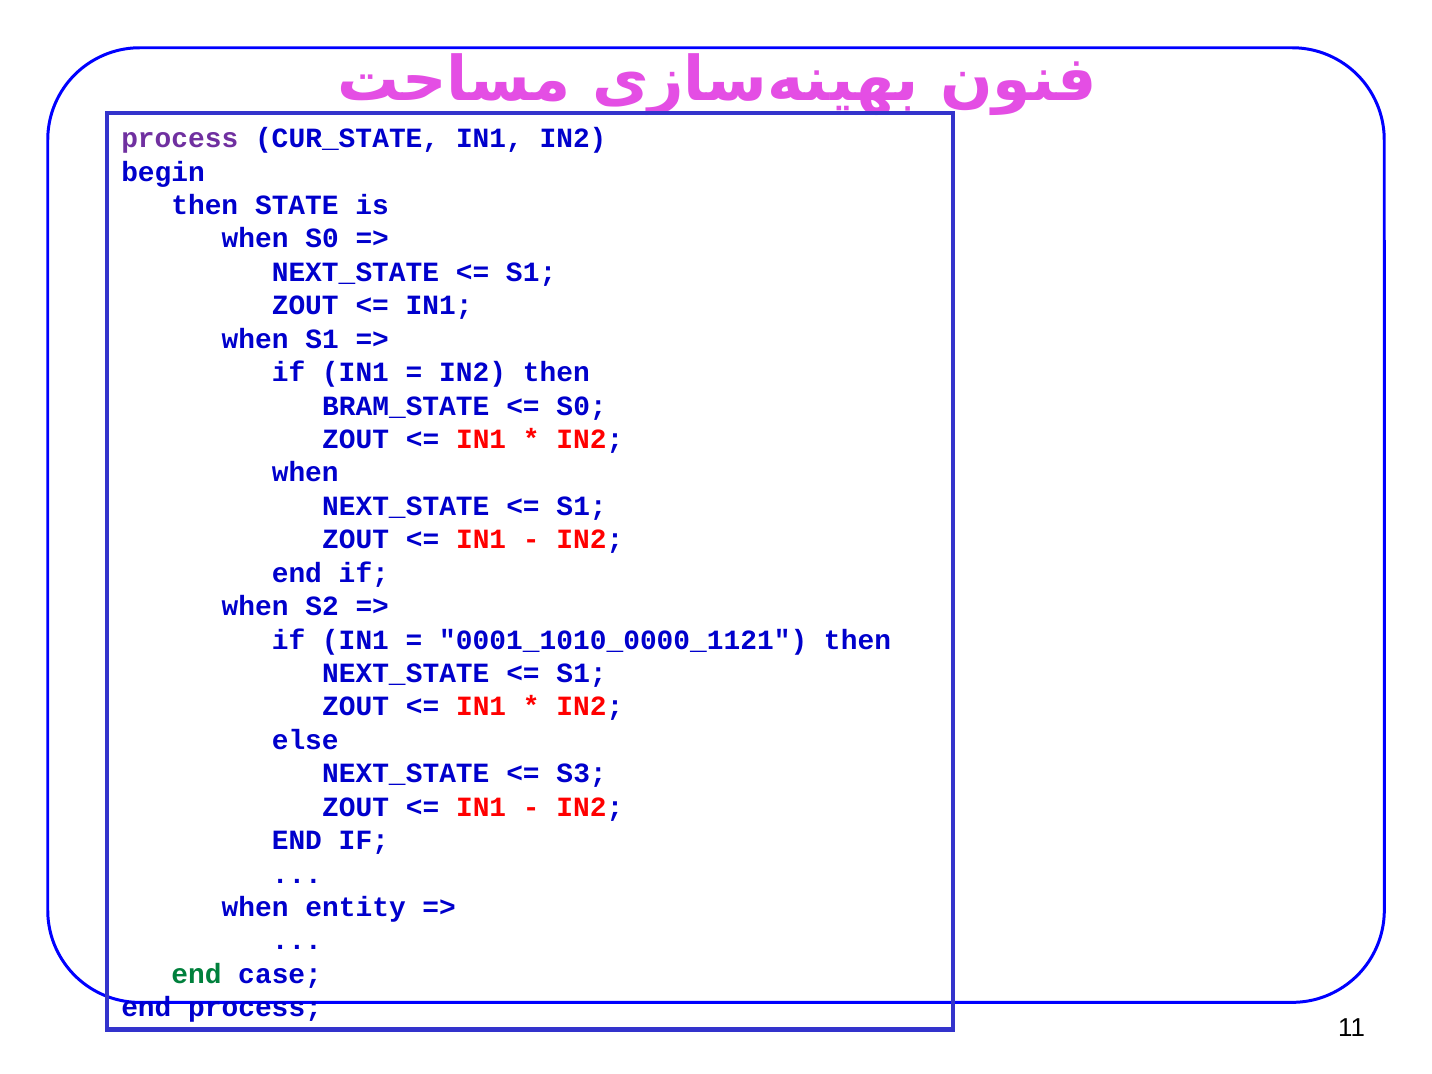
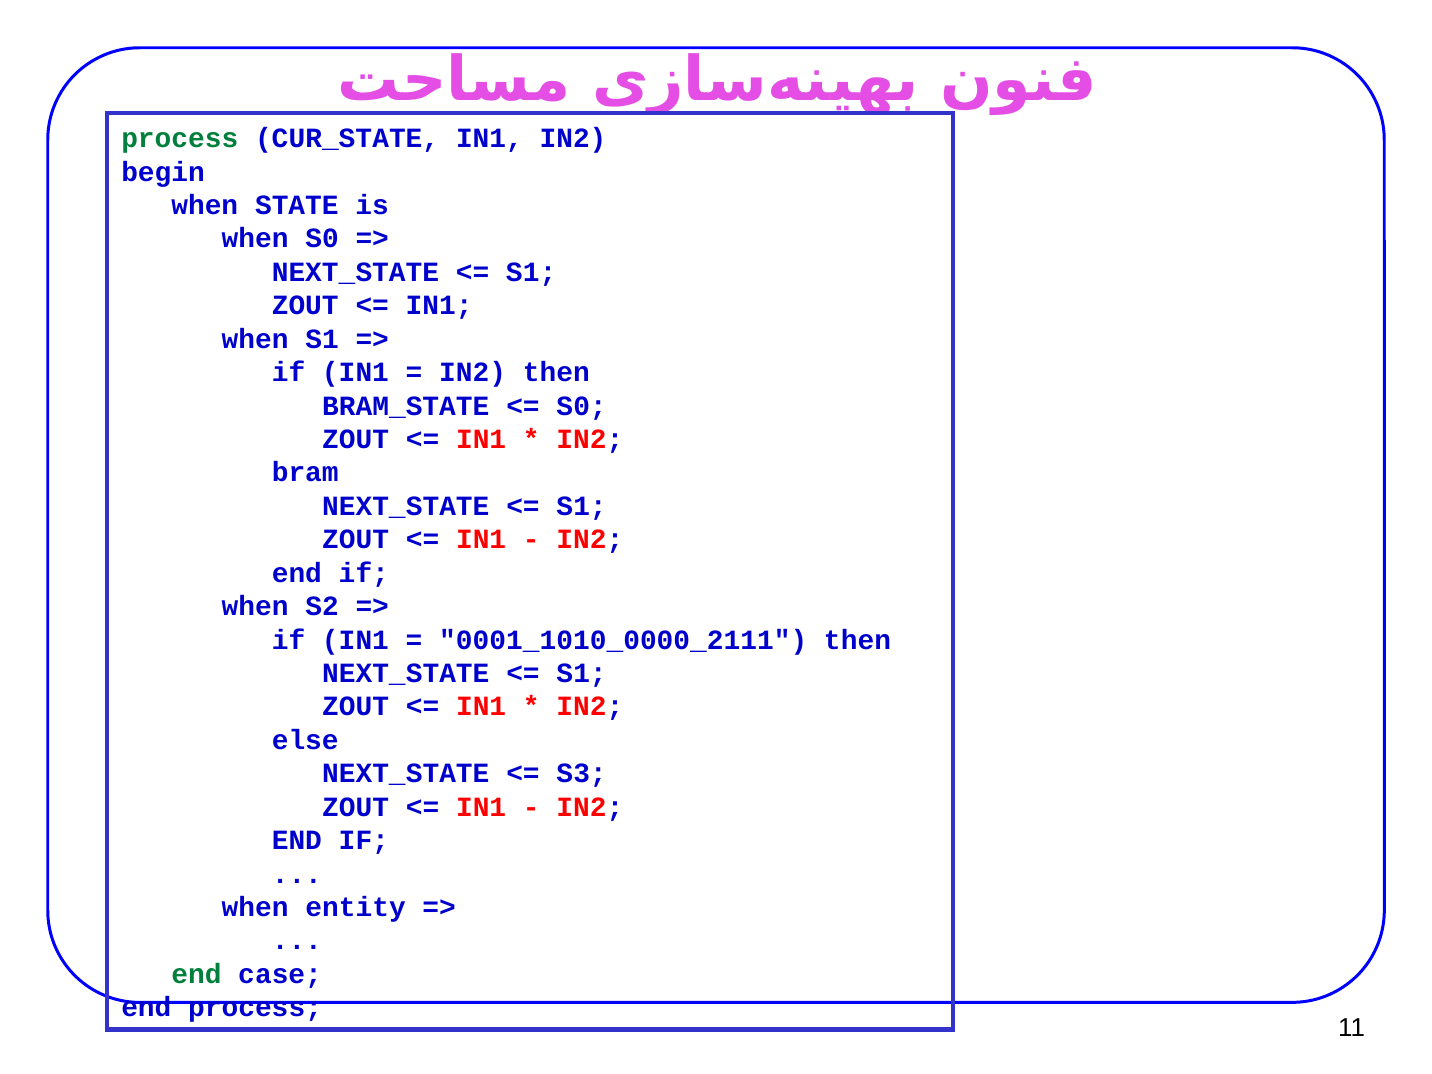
process at (180, 138) colour: purple -> green
then at (205, 205): then -> when
when at (305, 473): when -> bram
0001_1010_0000_1121: 0001_1010_0000_1121 -> 0001_1010_0000_2111
